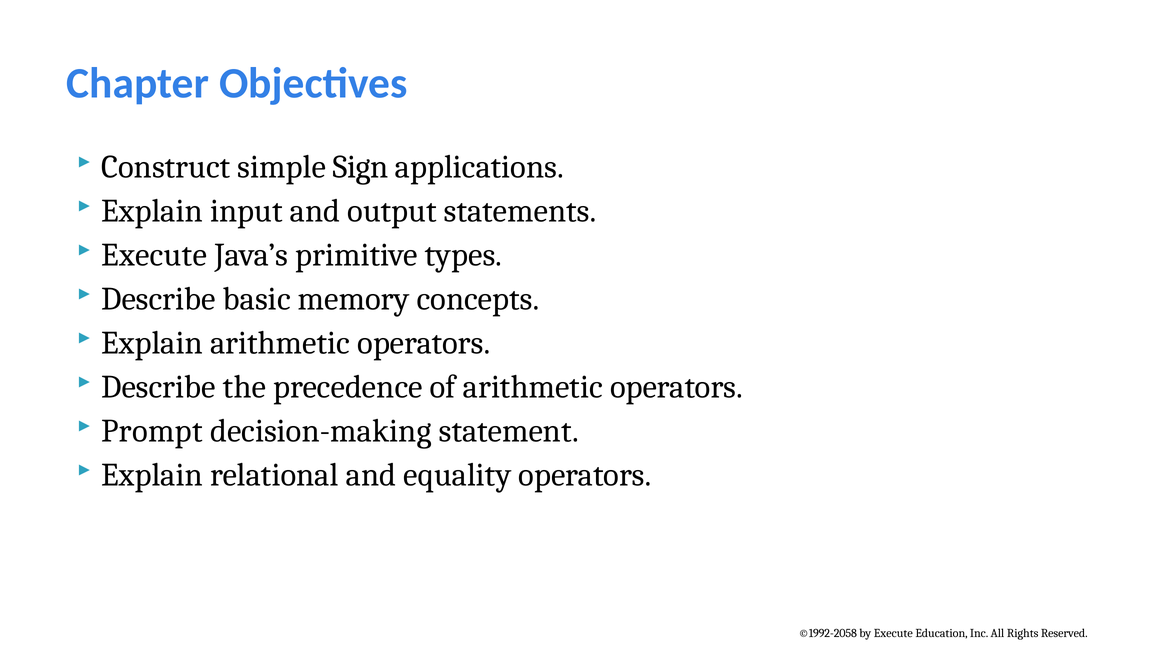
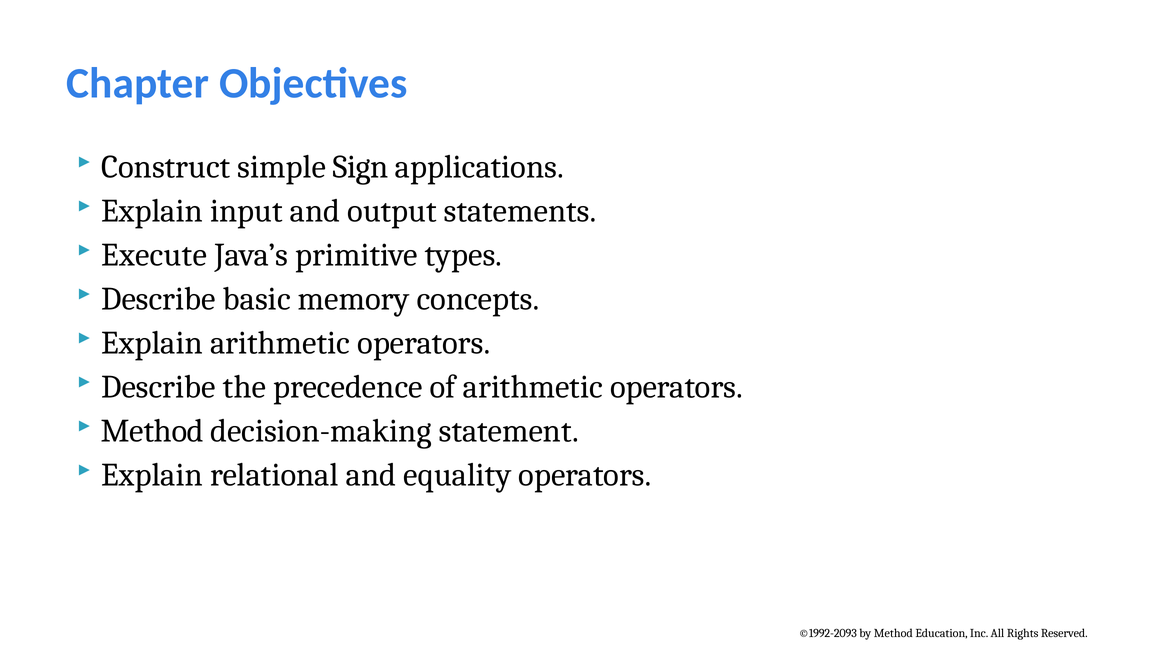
Prompt at (152, 431): Prompt -> Method
©1992-2058: ©1992-2058 -> ©1992-2093
by Execute: Execute -> Method
